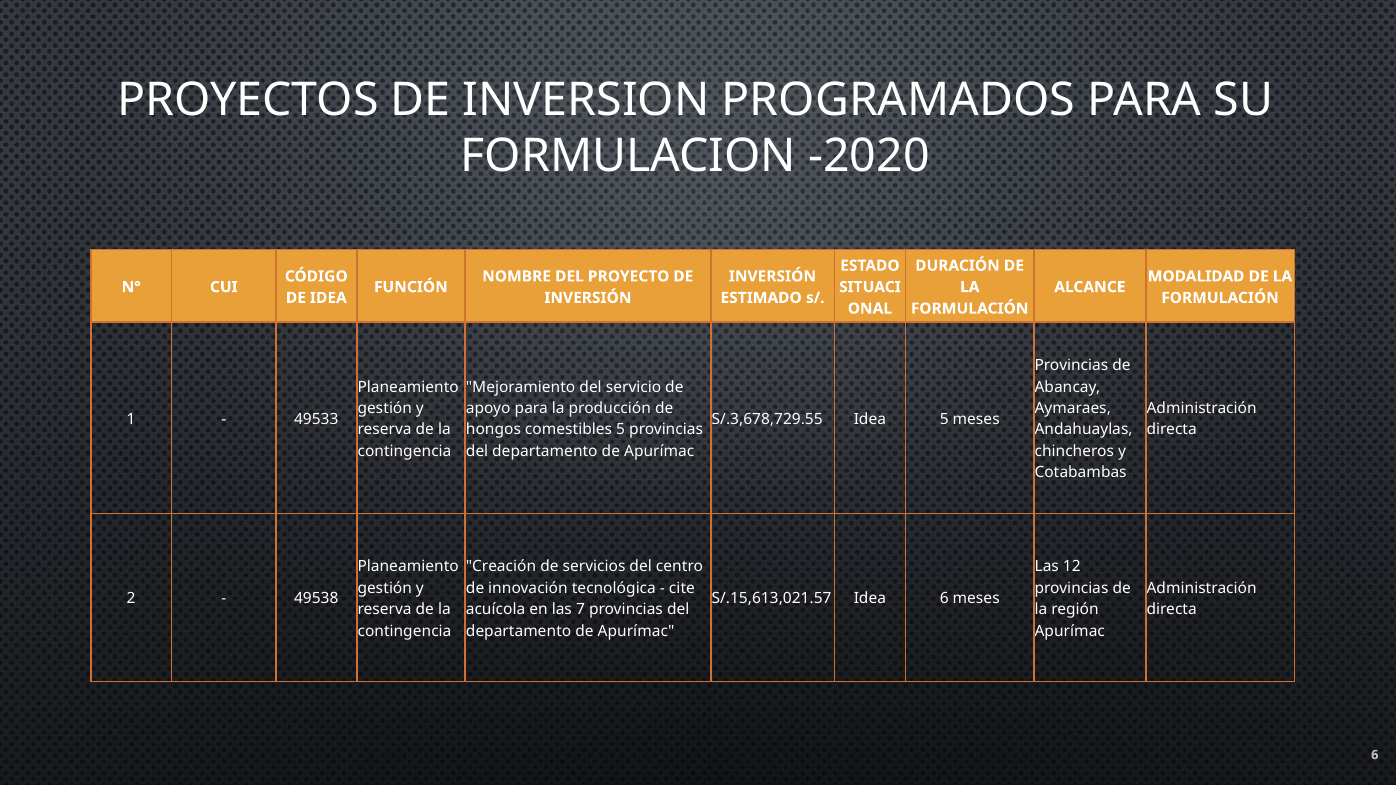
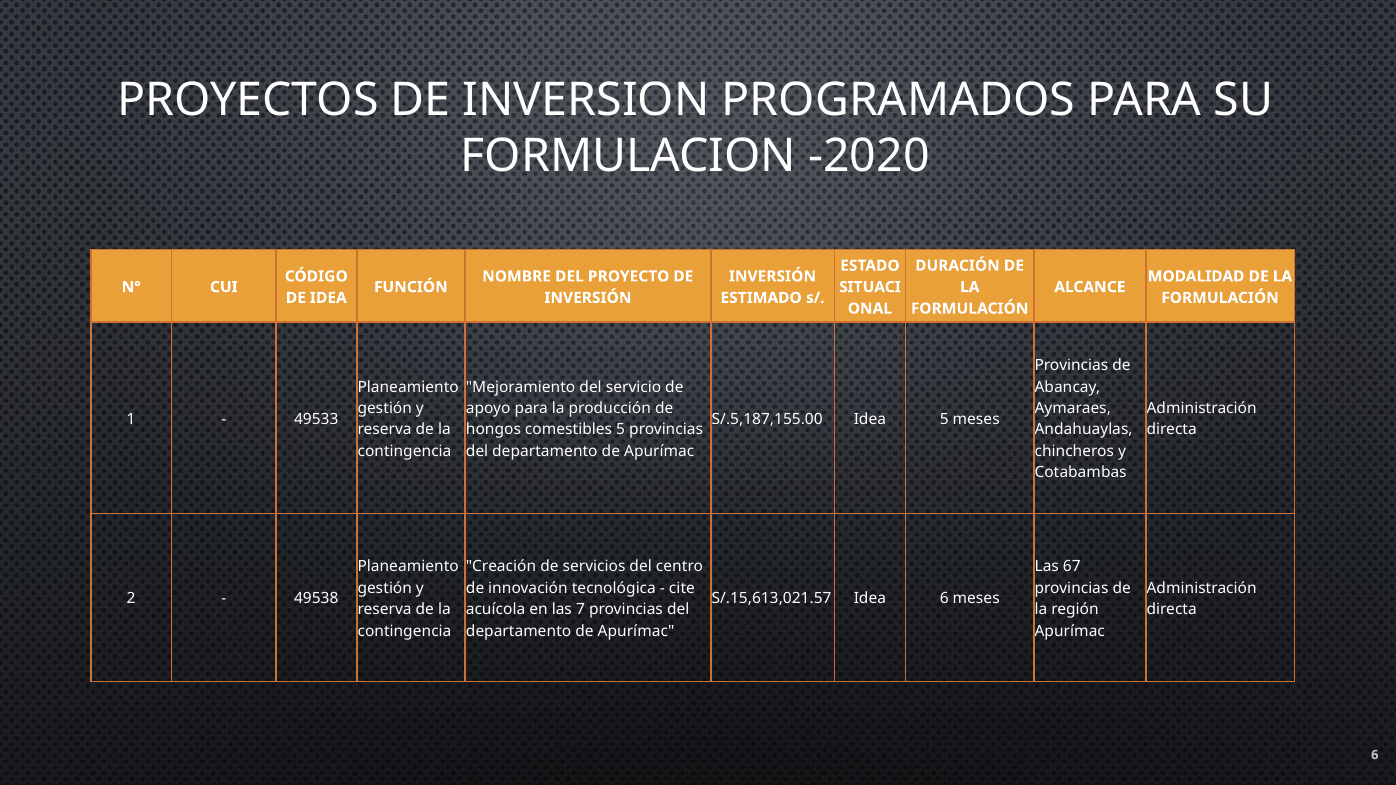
S/.3,678,729.55: S/.3,678,729.55 -> S/.5,187,155.00
12: 12 -> 67
